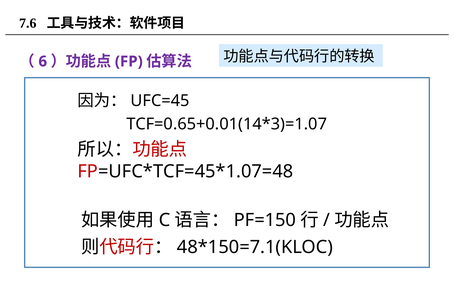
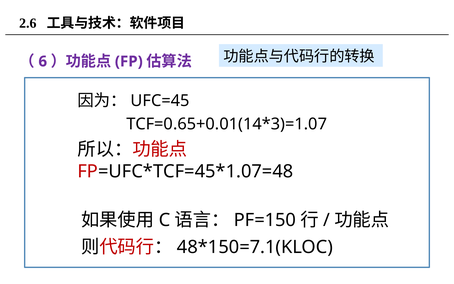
7.6: 7.6 -> 2.6
